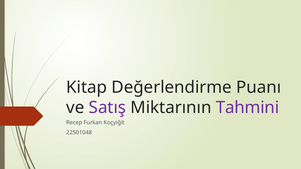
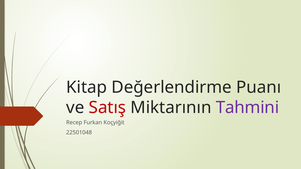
Satış colour: purple -> red
